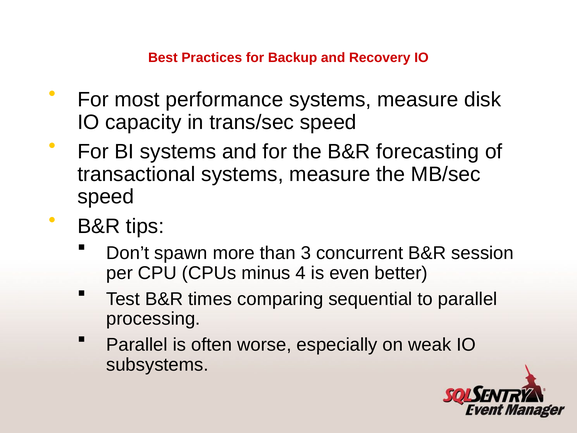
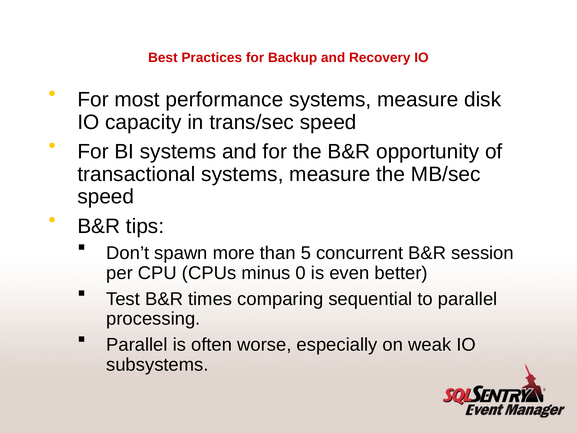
forecasting: forecasting -> opportunity
3: 3 -> 5
4: 4 -> 0
